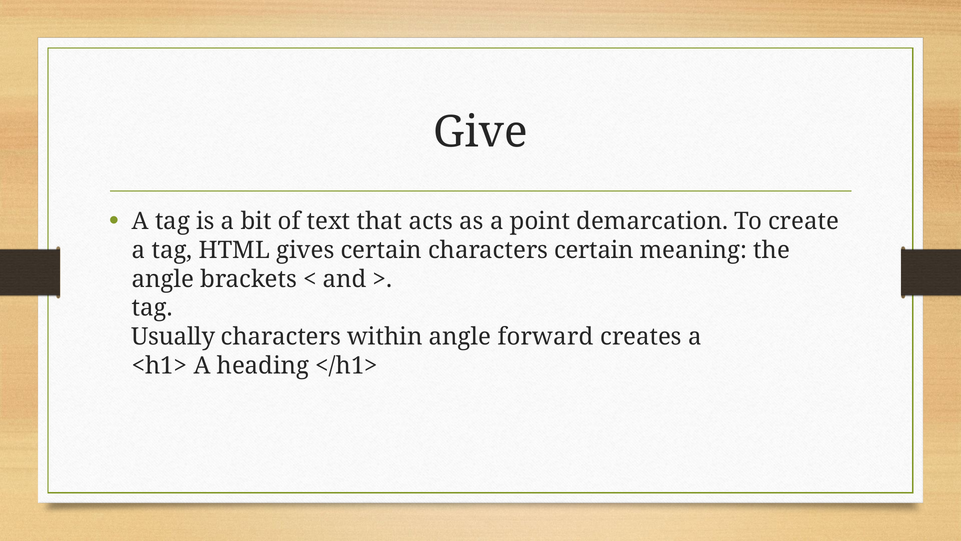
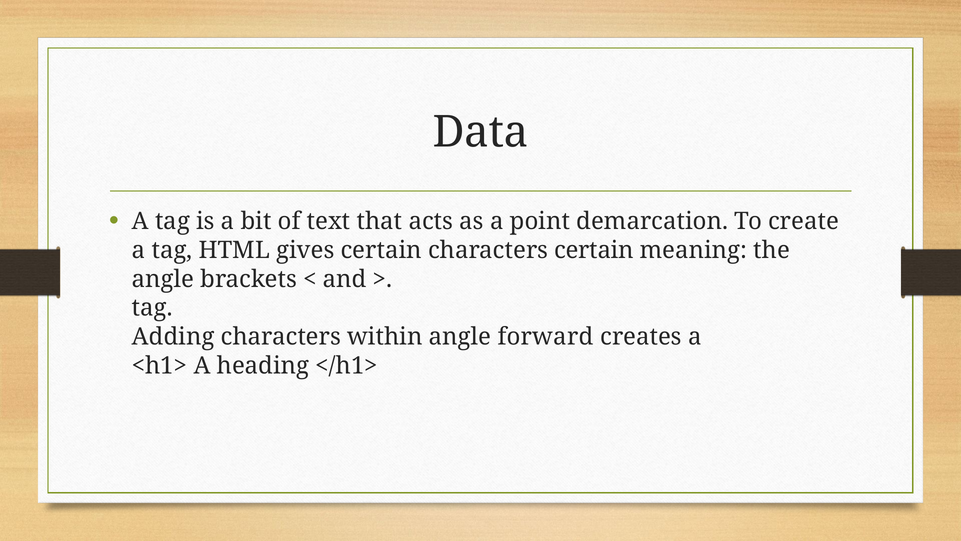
Give: Give -> Data
Usually: Usually -> Adding
